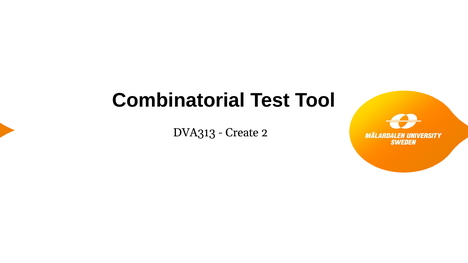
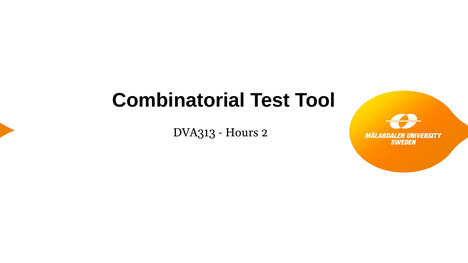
Create: Create -> Hours
